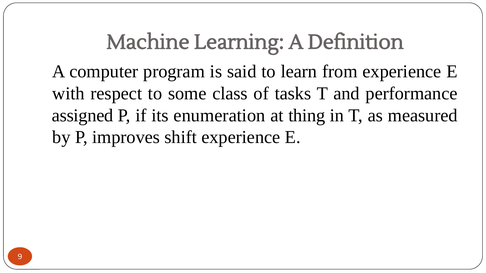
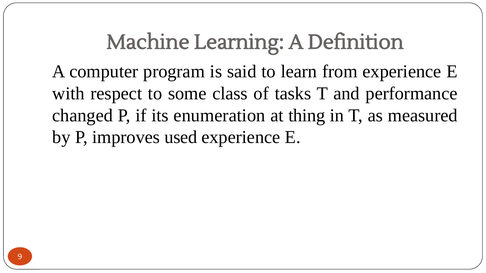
assigned: assigned -> changed
shift: shift -> used
